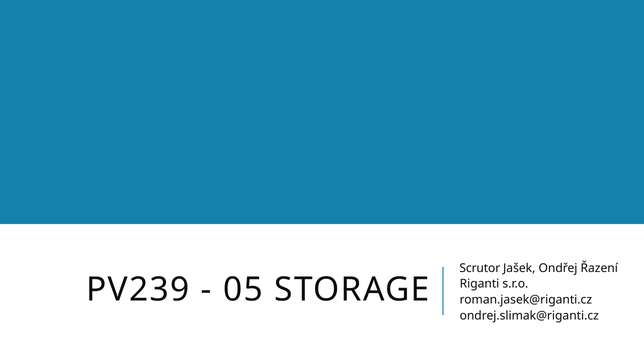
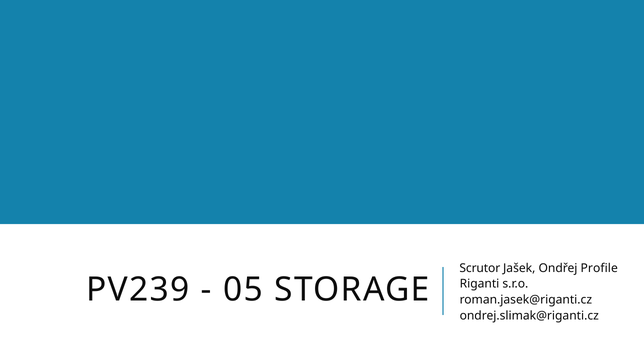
Řazení: Řazení -> Profile
